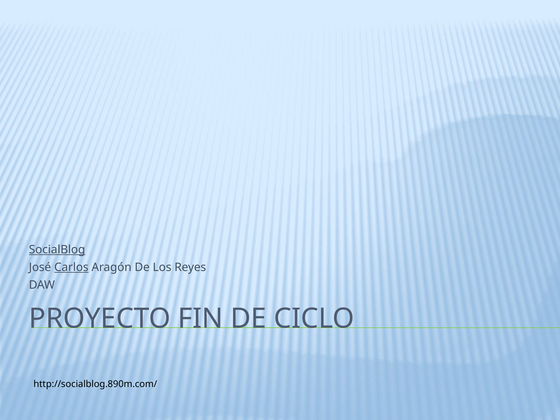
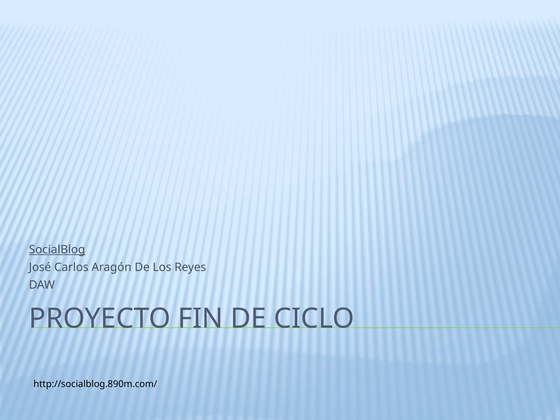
Carlos underline: present -> none
